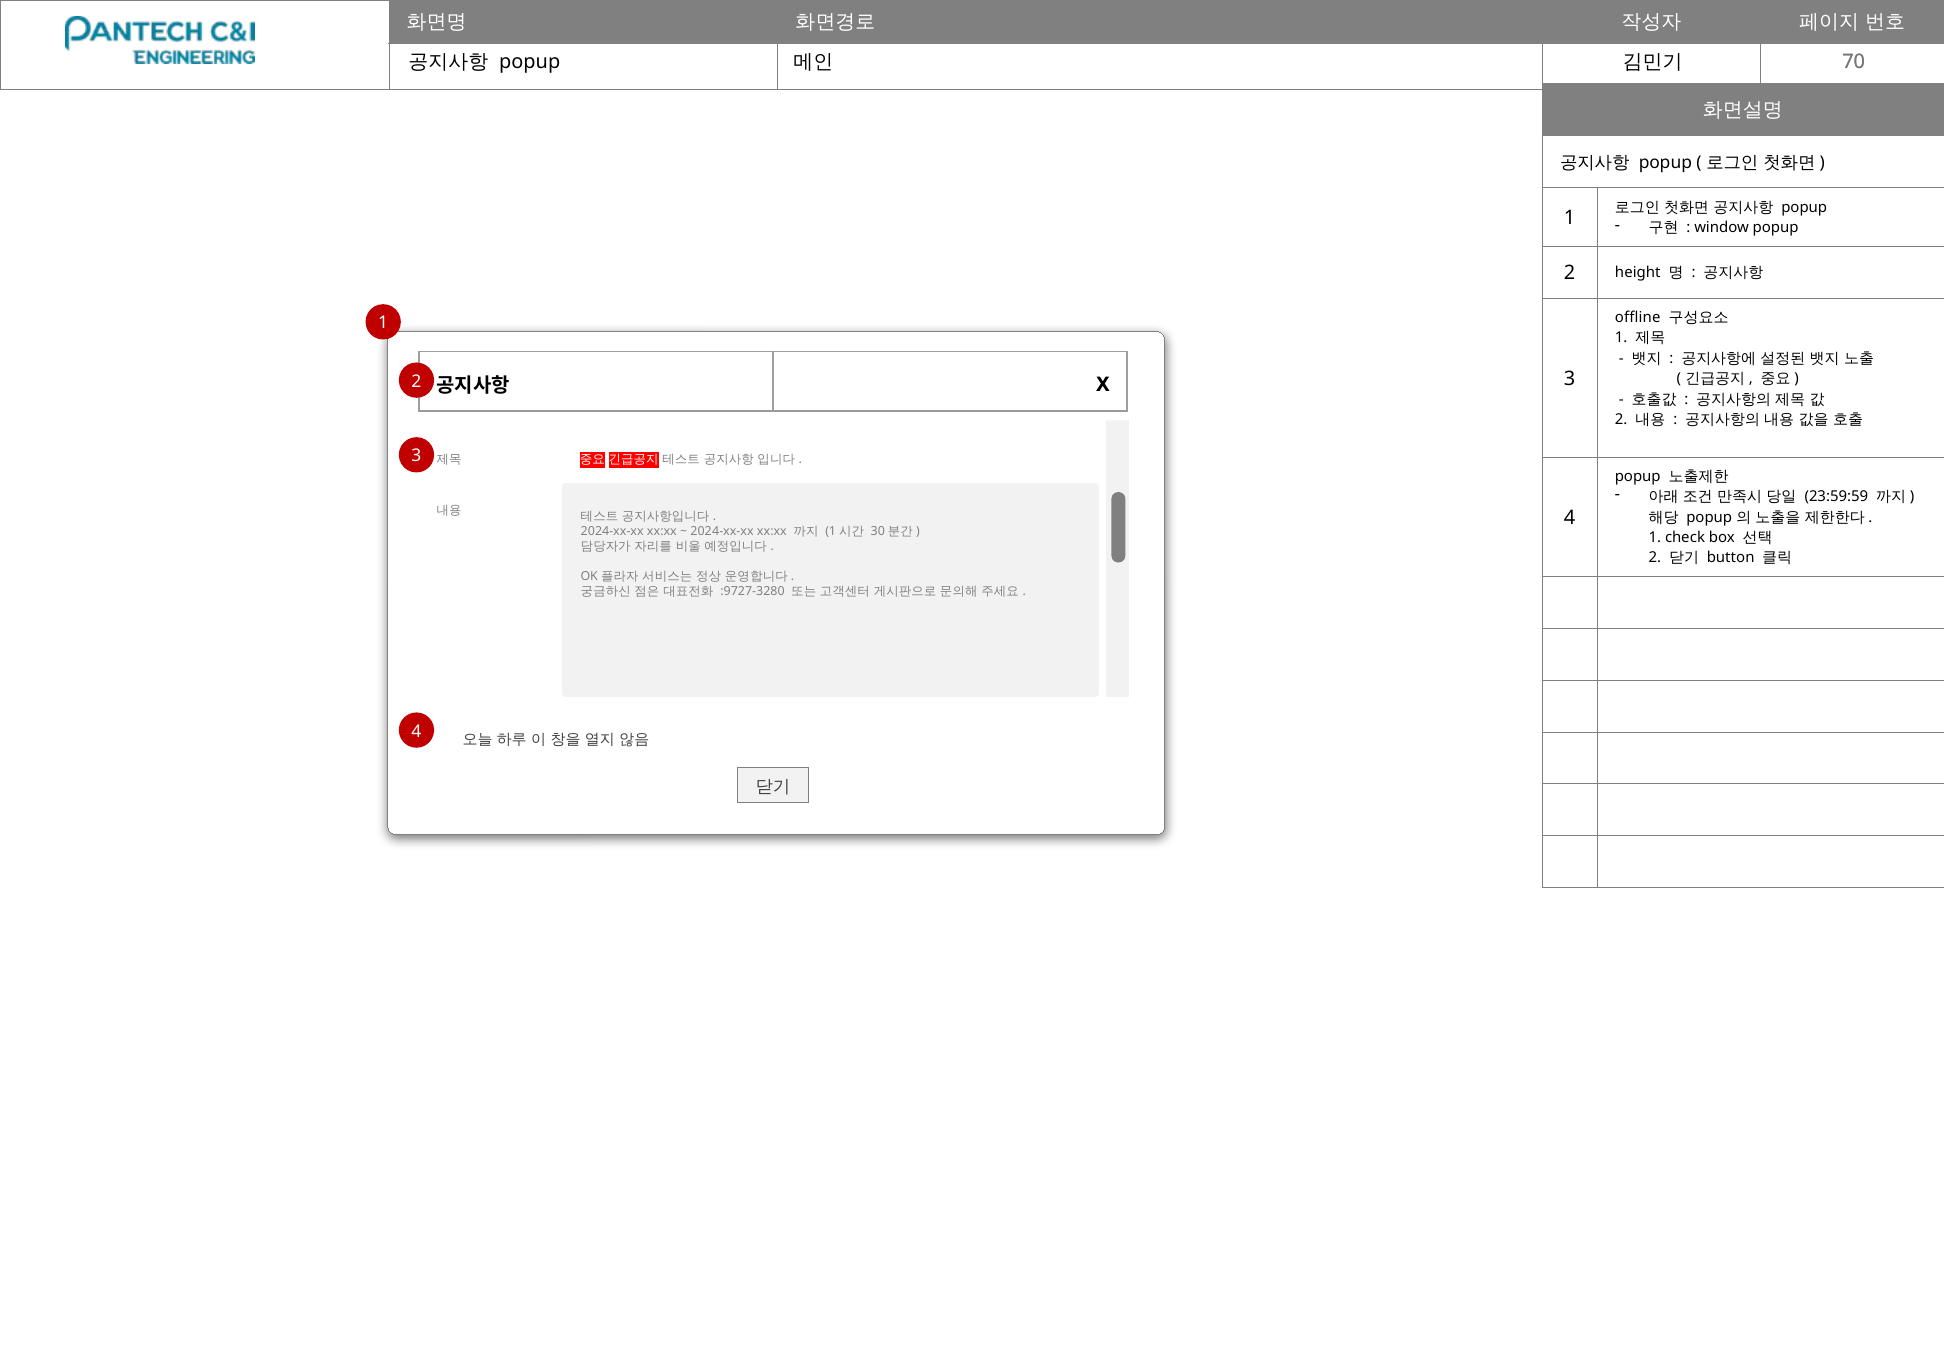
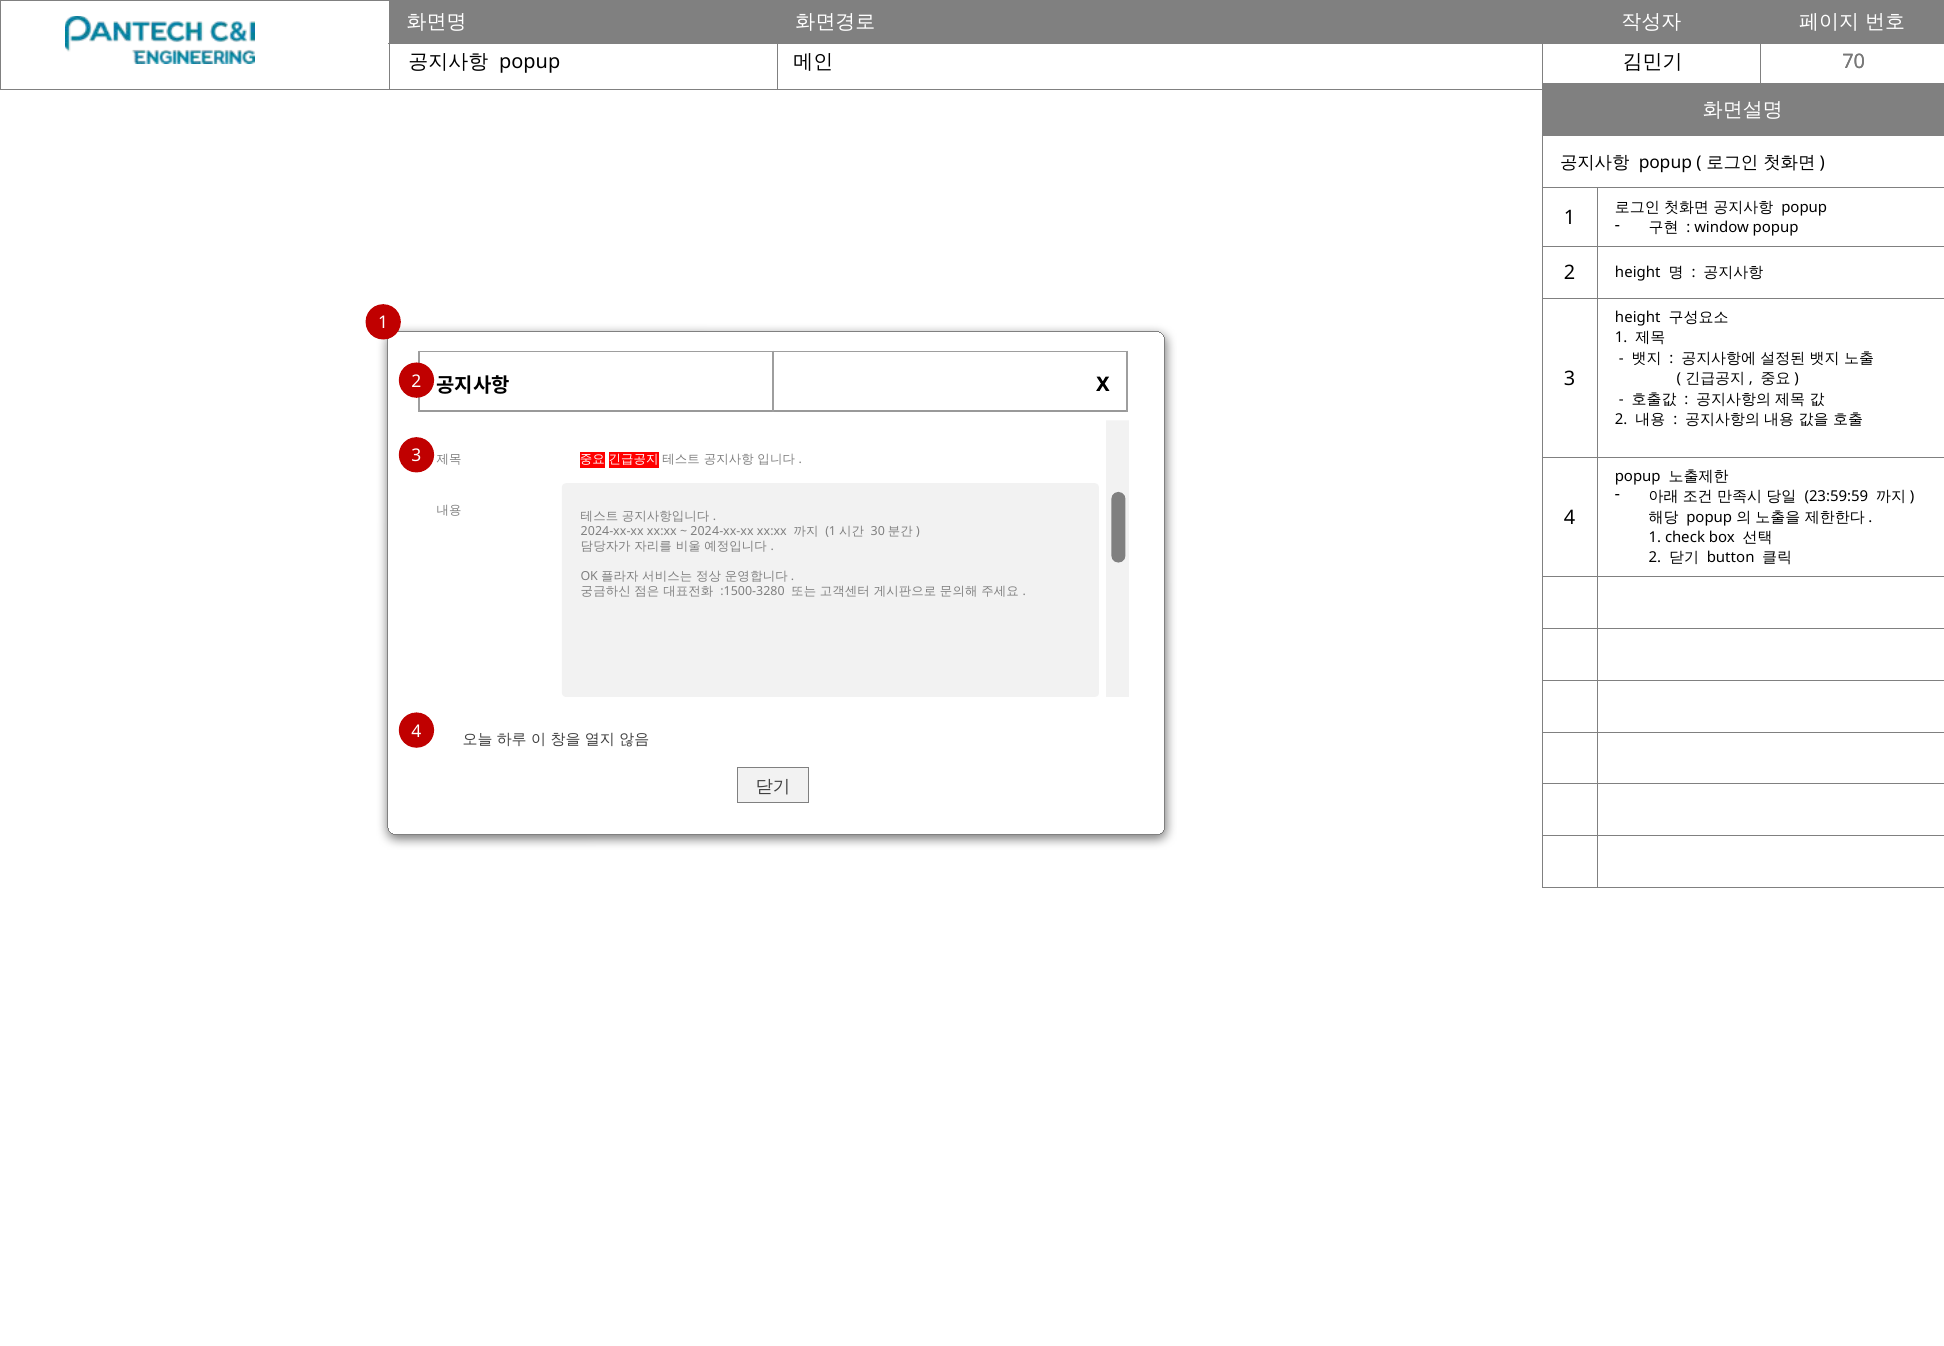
offline at (1638, 318): offline -> height
:9727-3280: :9727-3280 -> :1500-3280
